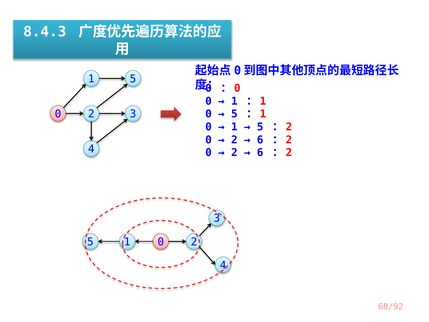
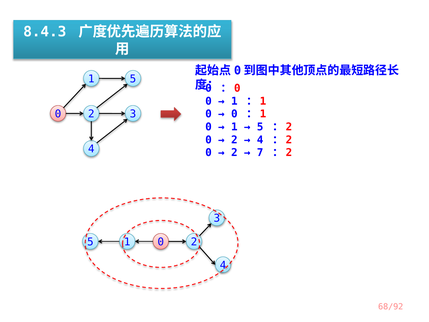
5 at (234, 114): 5 -> 0
6 at (260, 140): 6 -> 4
6 at (260, 153): 6 -> 7
